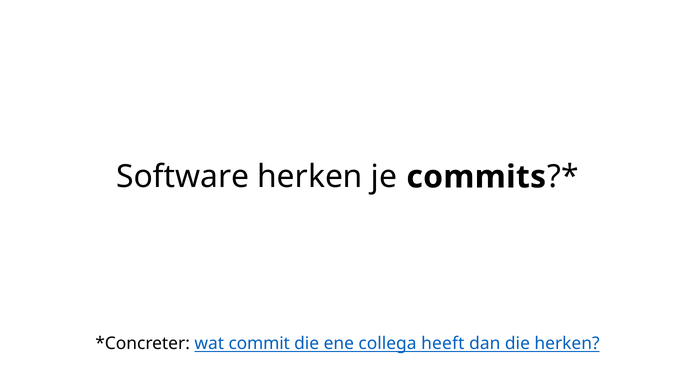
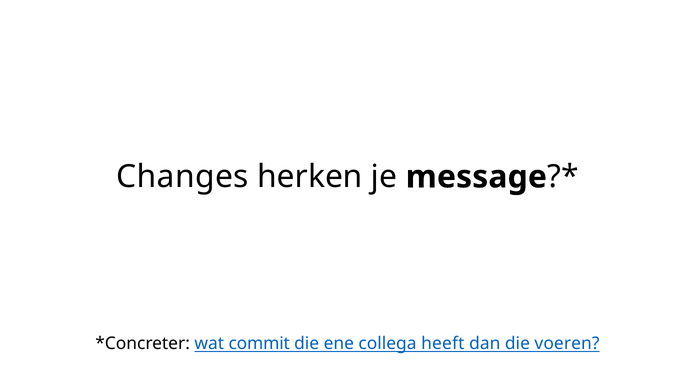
Software: Software -> Changes
commits: commits -> message
die herken: herken -> voeren
